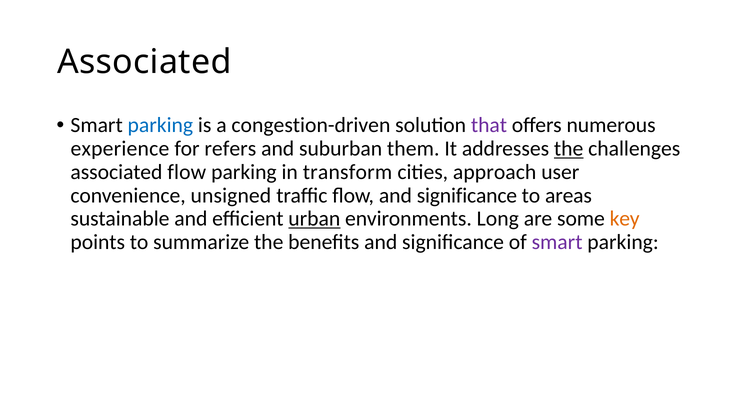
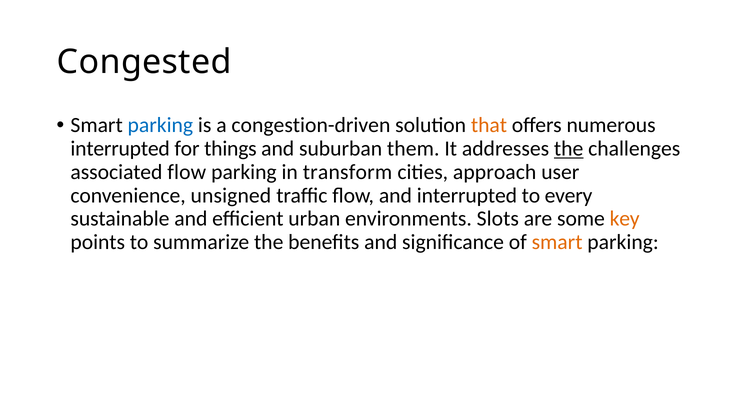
Associated at (144, 62): Associated -> Congested
that colour: purple -> orange
experience at (120, 149): experience -> interrupted
refers: refers -> things
flow and significance: significance -> interrupted
areas: areas -> every
urban underline: present -> none
Long: Long -> Slots
smart at (557, 242) colour: purple -> orange
